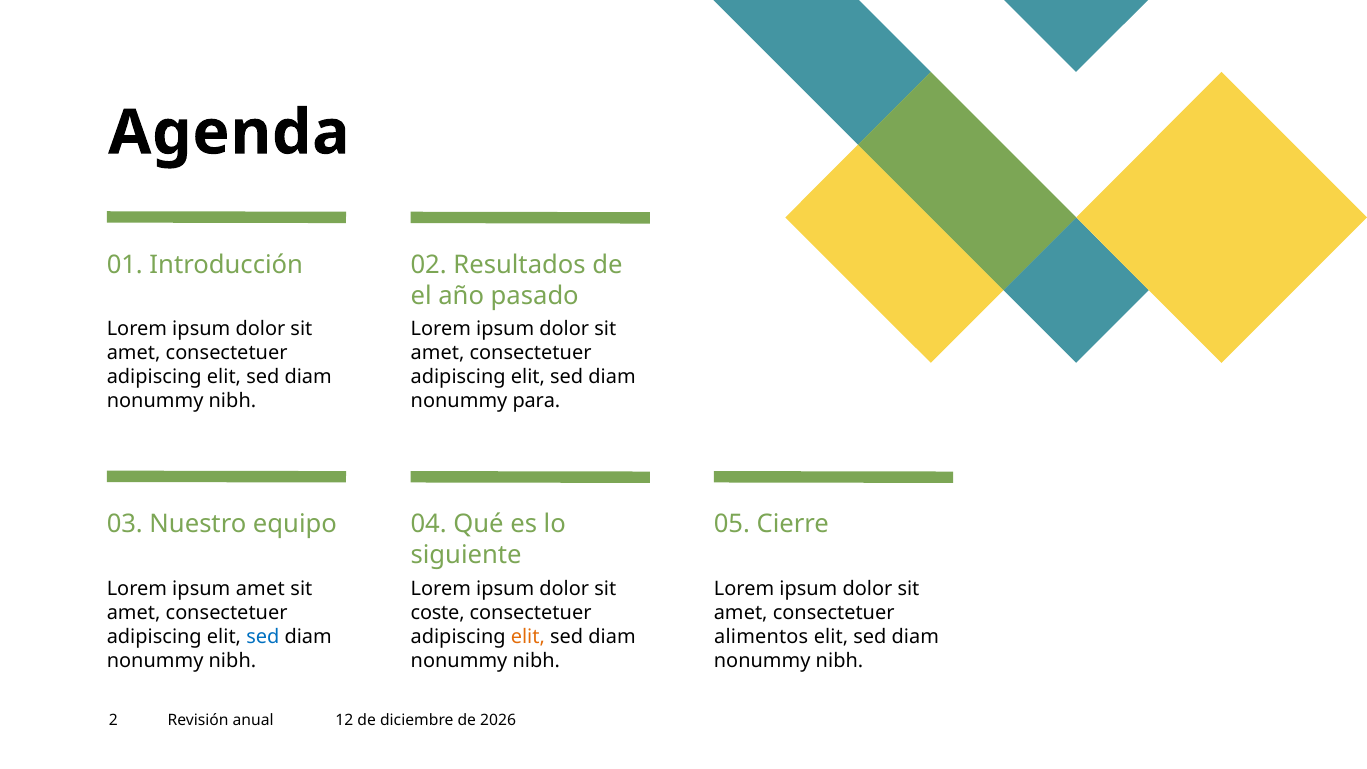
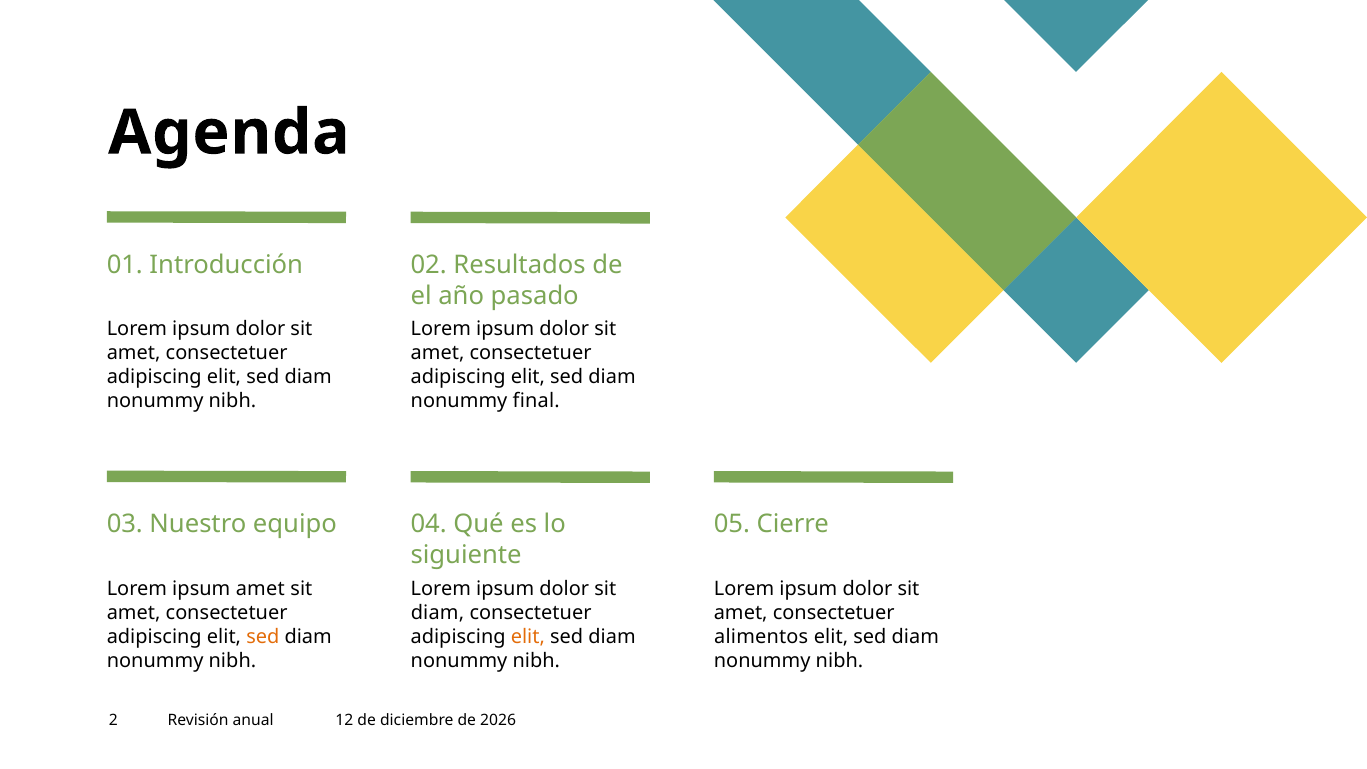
para: para -> final
coste at (438, 613): coste -> diam
sed at (263, 637) colour: blue -> orange
